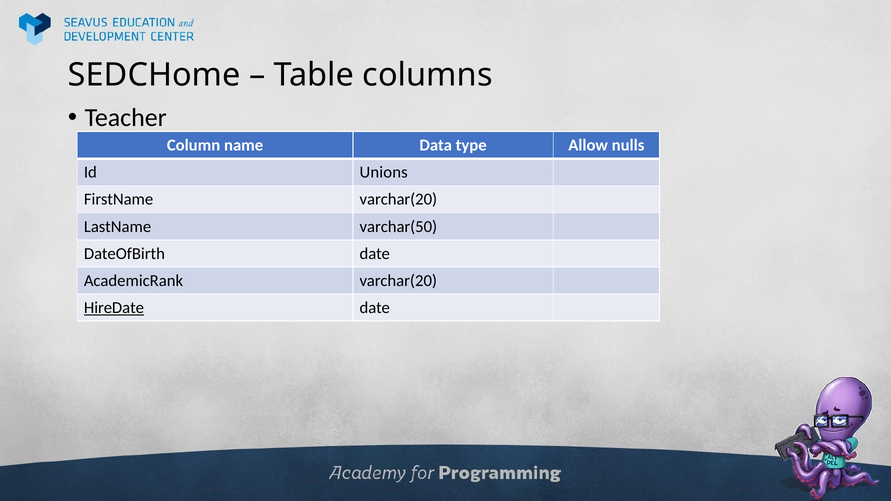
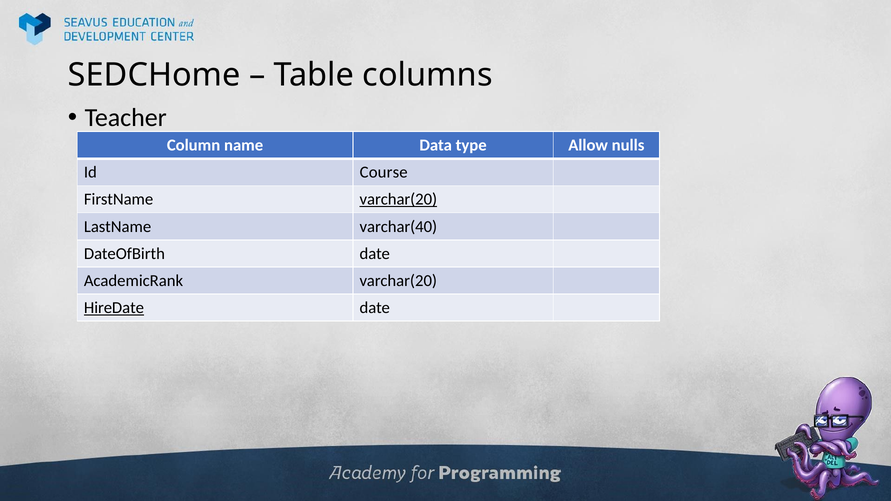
Unions: Unions -> Course
varchar(20 at (398, 200) underline: none -> present
varchar(50: varchar(50 -> varchar(40
